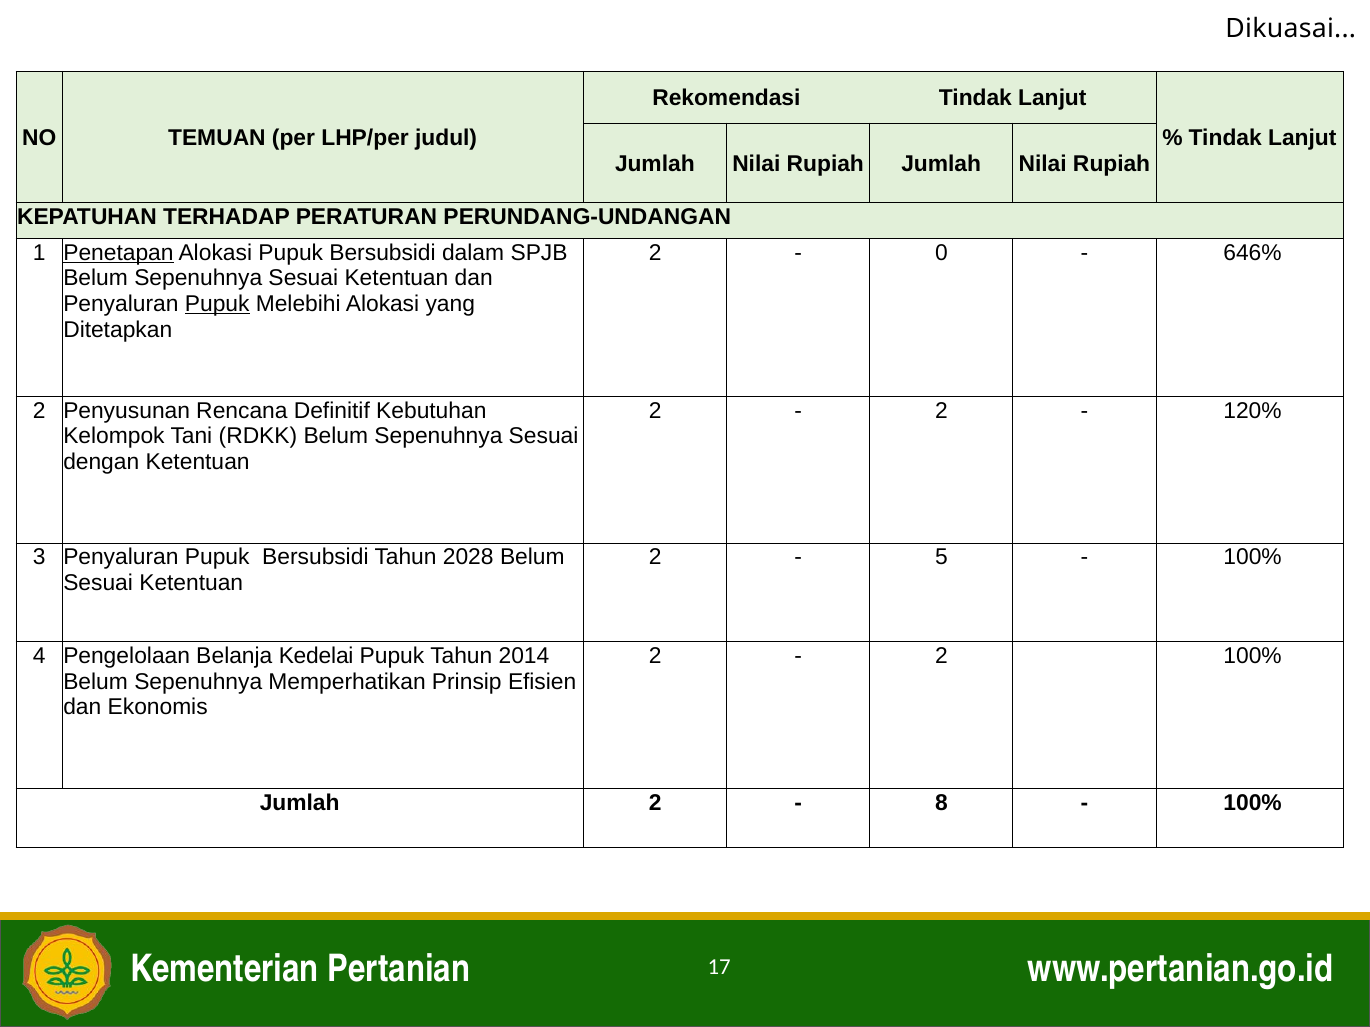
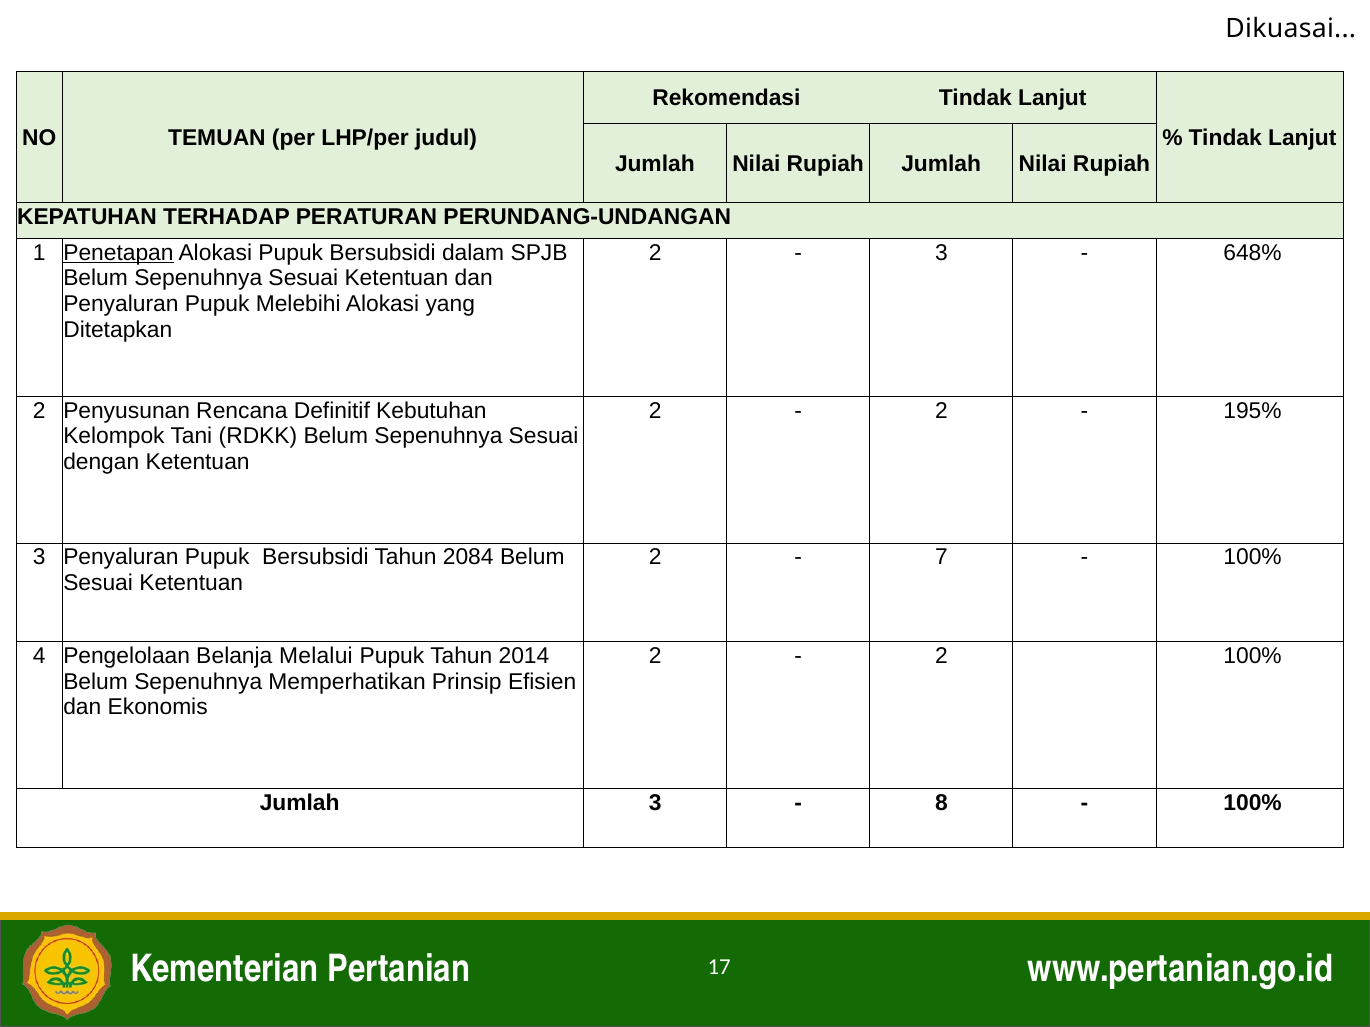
0 at (941, 253): 0 -> 3
646%: 646% -> 648%
Pupuk at (217, 304) underline: present -> none
120%: 120% -> 195%
2028: 2028 -> 2084
5: 5 -> 7
Kedelai: Kedelai -> Melalui
Jumlah 2: 2 -> 3
